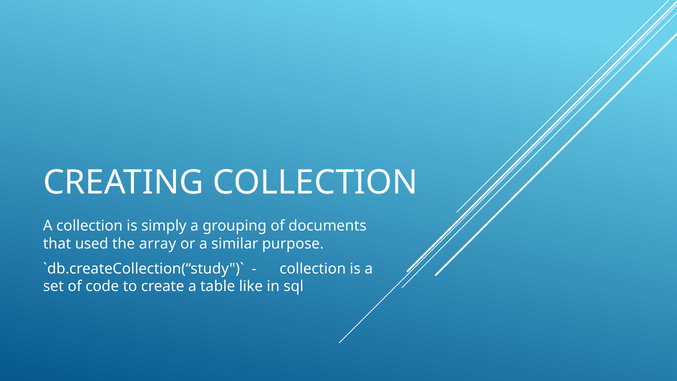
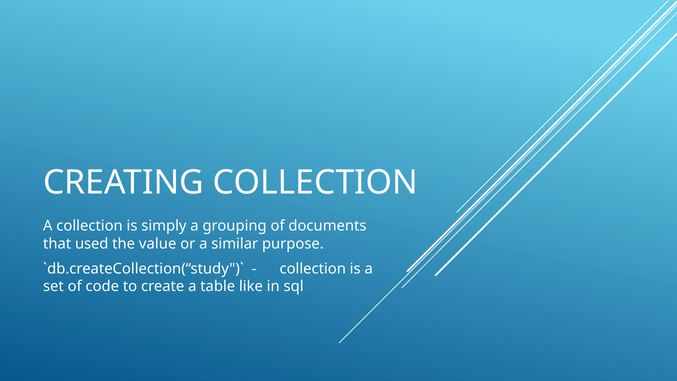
array: array -> value
